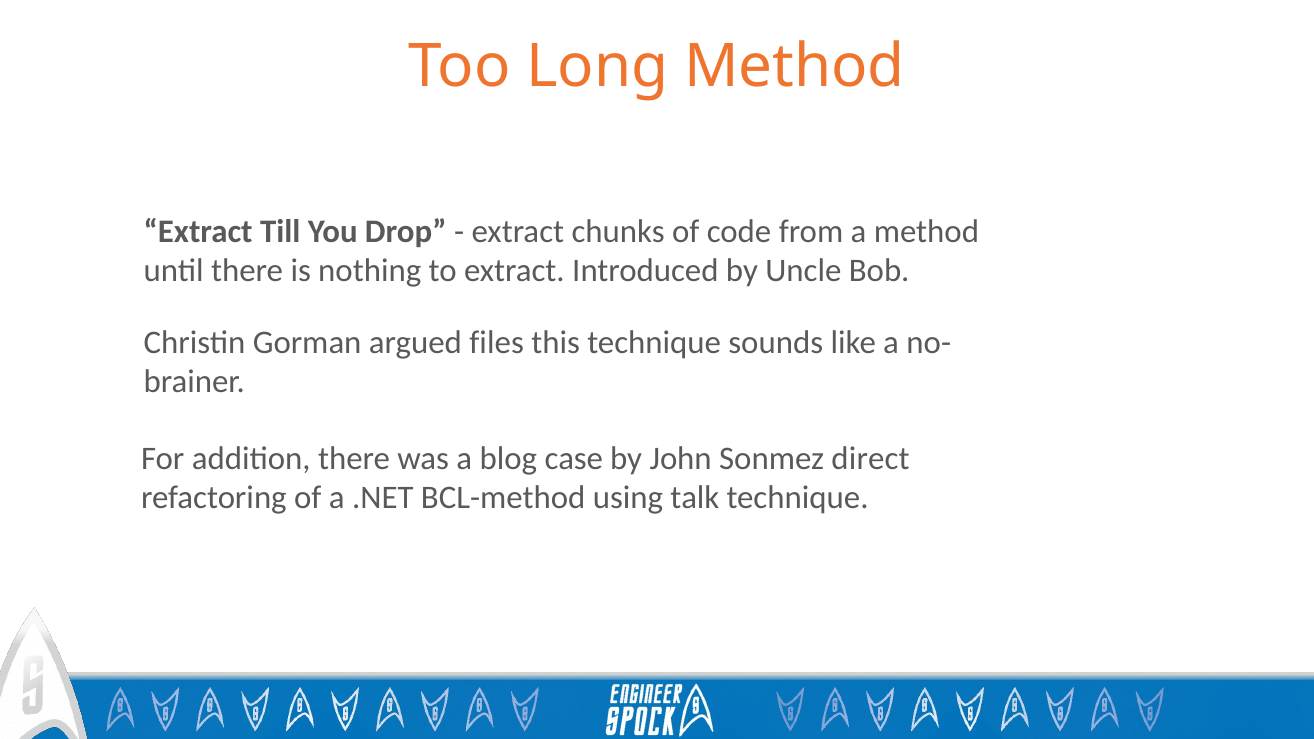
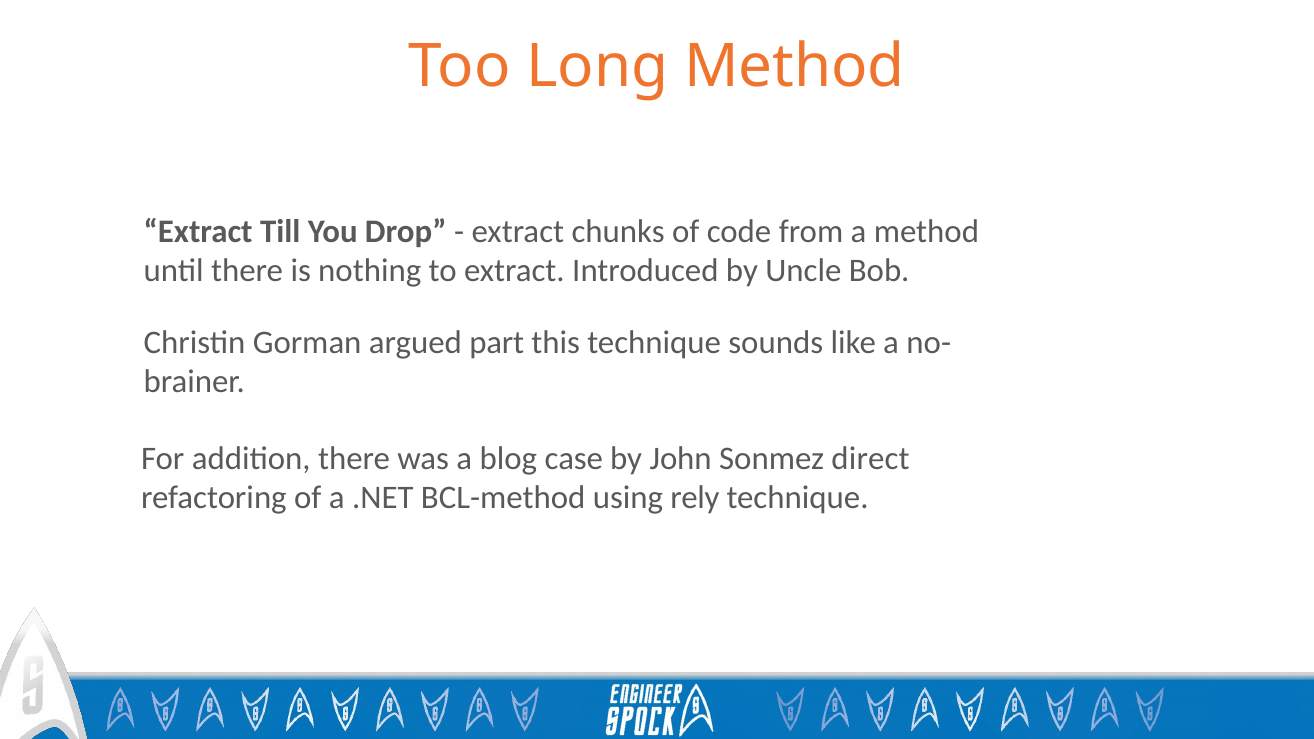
files: files -> part
talk: talk -> rely
